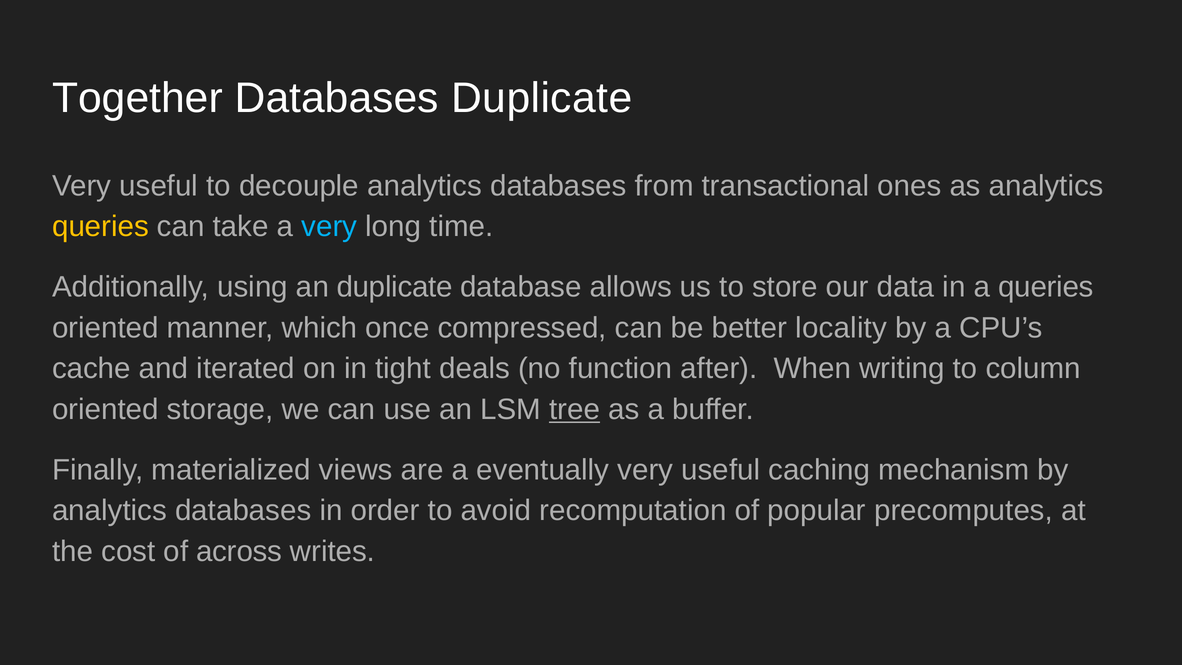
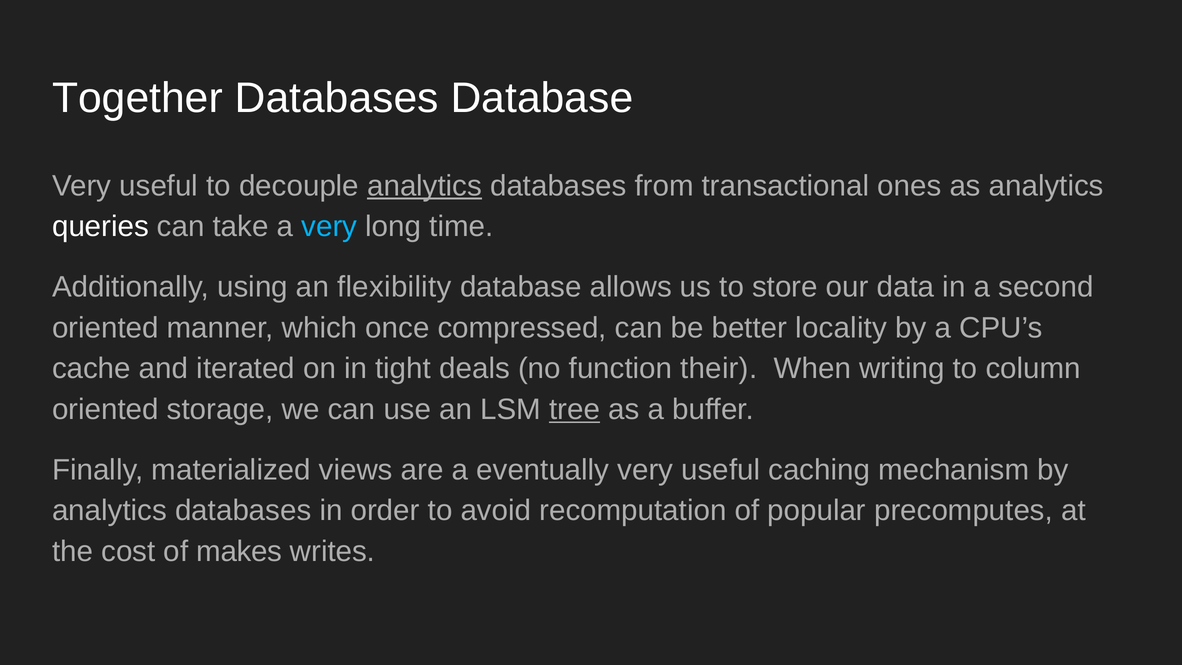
Databases Duplicate: Duplicate -> Database
analytics at (425, 186) underline: none -> present
queries at (100, 227) colour: yellow -> white
an duplicate: duplicate -> flexibility
a queries: queries -> second
after: after -> their
across: across -> makes
